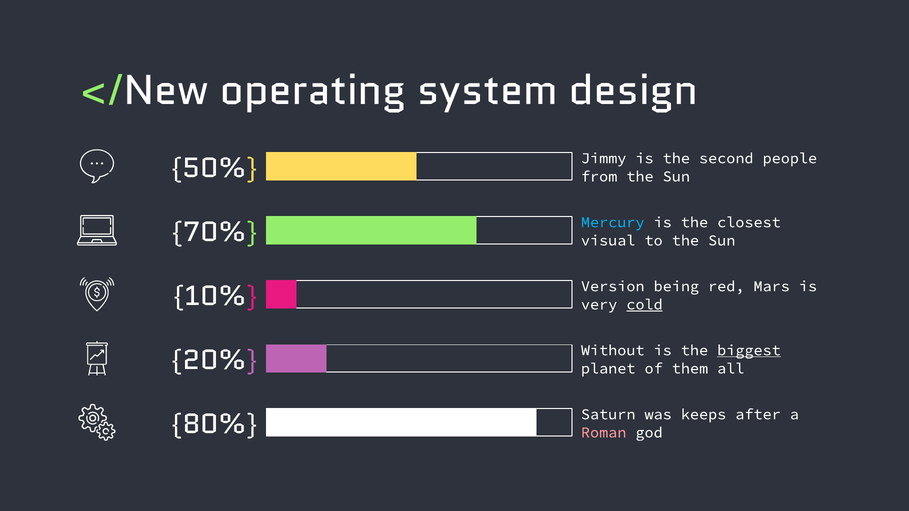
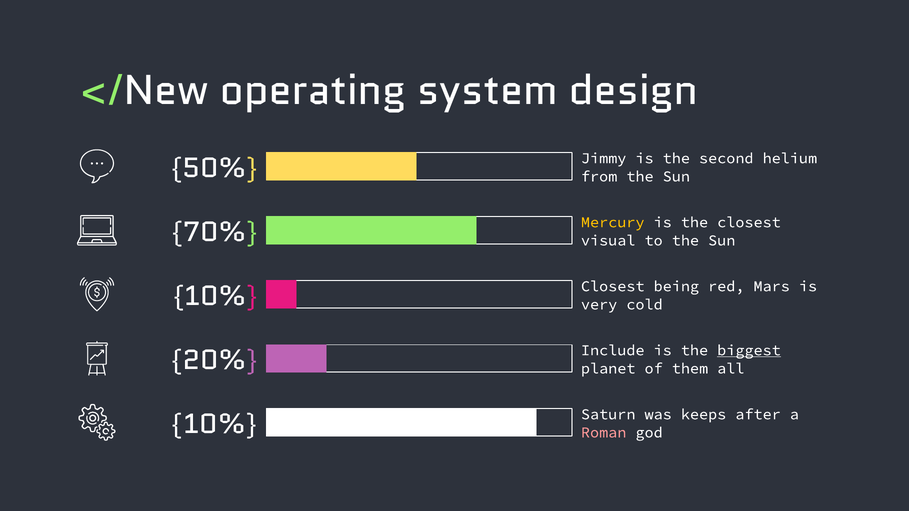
people: people -> helium
Mercury colour: light blue -> yellow
10% Version: Version -> Closest
cold underline: present -> none
Without: Without -> Include
80% at (215, 425): 80% -> 10%
